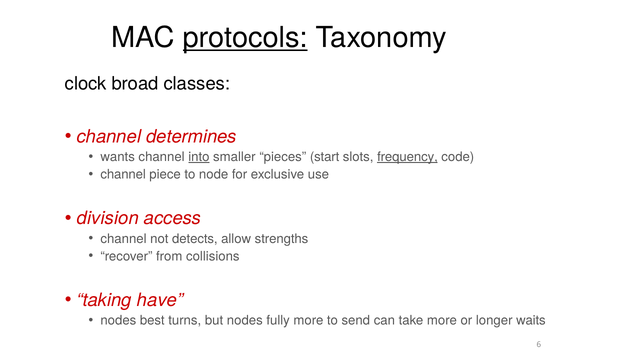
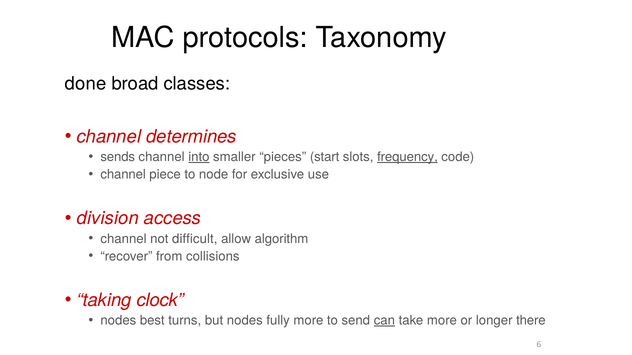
protocols underline: present -> none
clock: clock -> done
wants: wants -> sends
detects: detects -> difficult
strengths: strengths -> algorithm
have: have -> clock
can underline: none -> present
waits: waits -> there
